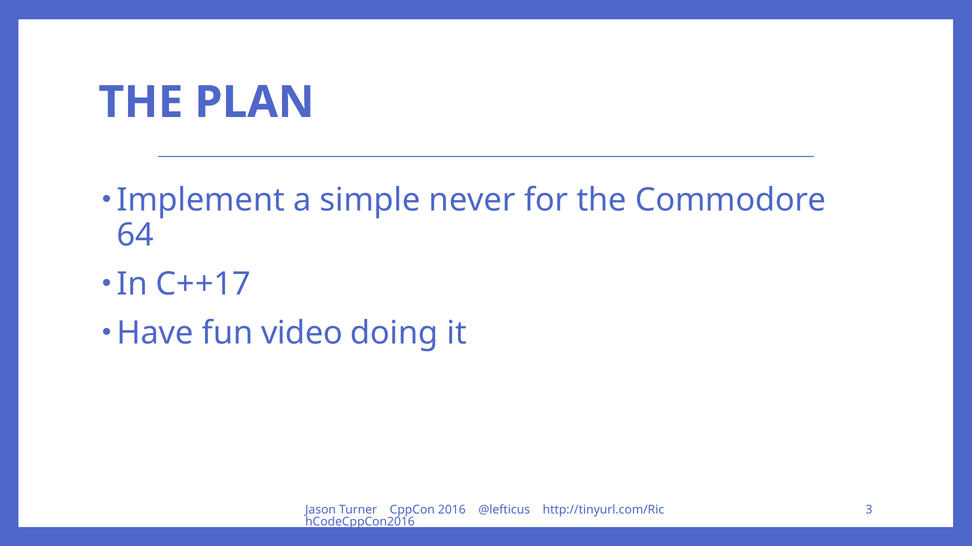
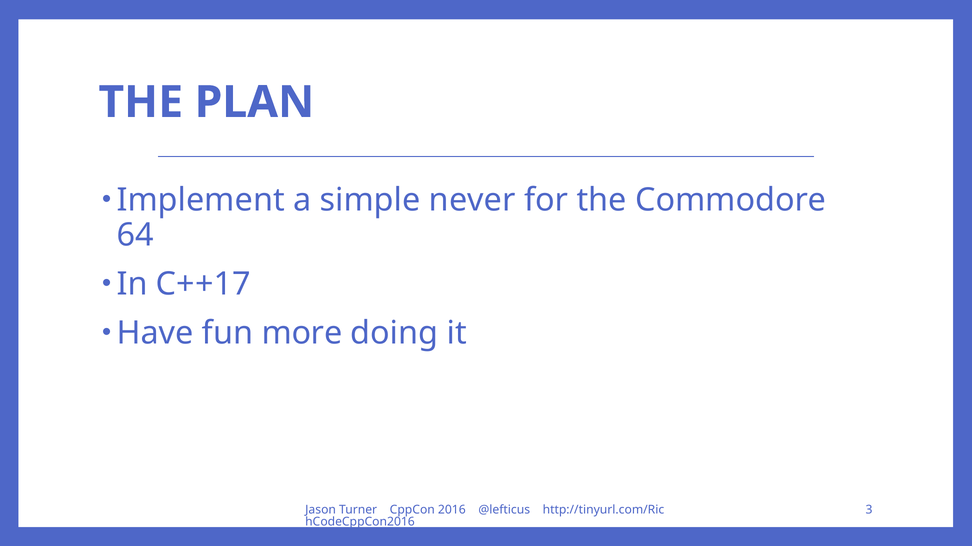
video: video -> more
